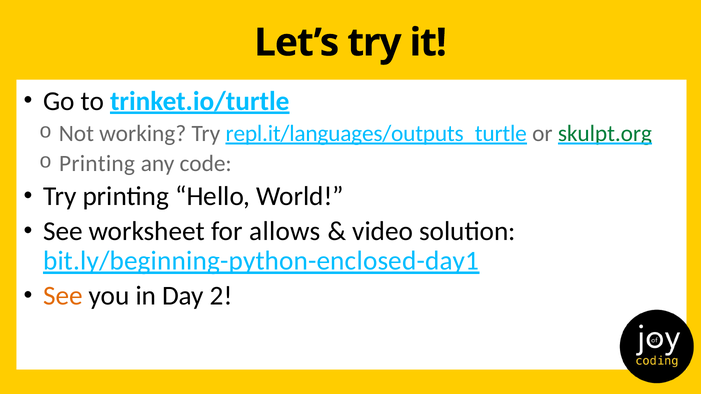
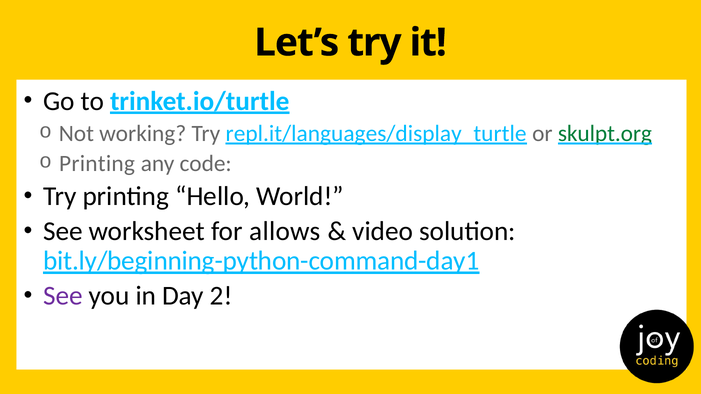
repl.it/languages/outputs_turtle: repl.it/languages/outputs_turtle -> repl.it/languages/display_turtle
bit.ly/beginning-python-enclosed-day1: bit.ly/beginning-python-enclosed-day1 -> bit.ly/beginning-python-command-day1
See at (63, 296) colour: orange -> purple
